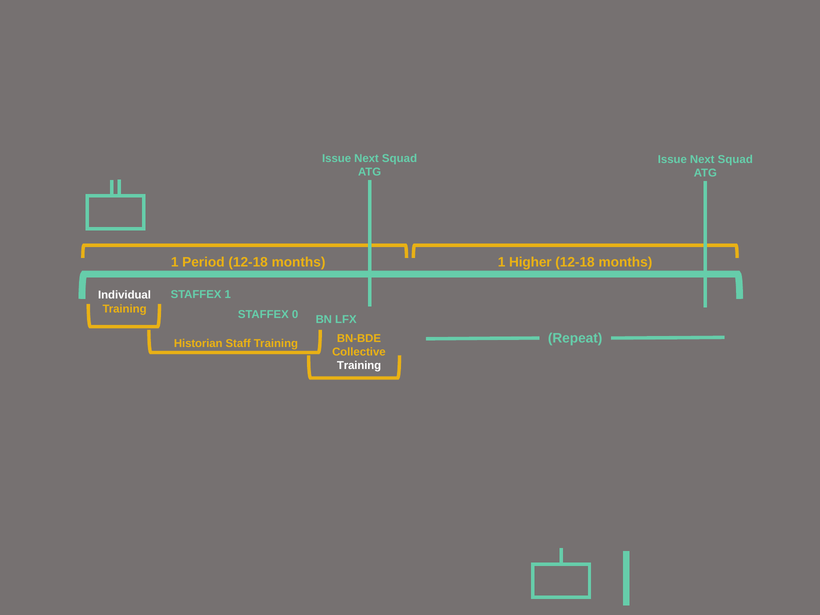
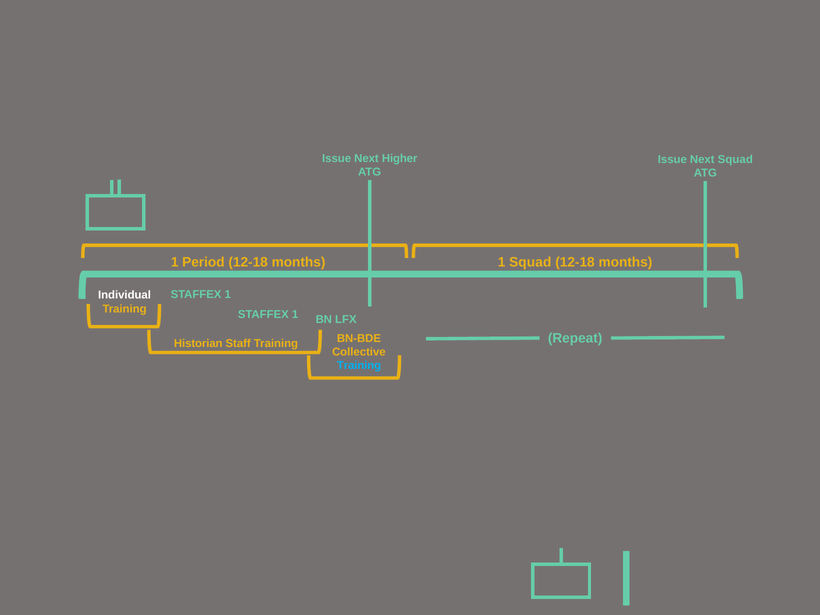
Squad at (400, 158): Squad -> Higher
1 Higher: Higher -> Squad
0 at (295, 315): 0 -> 1
Training at (359, 366) colour: white -> light blue
